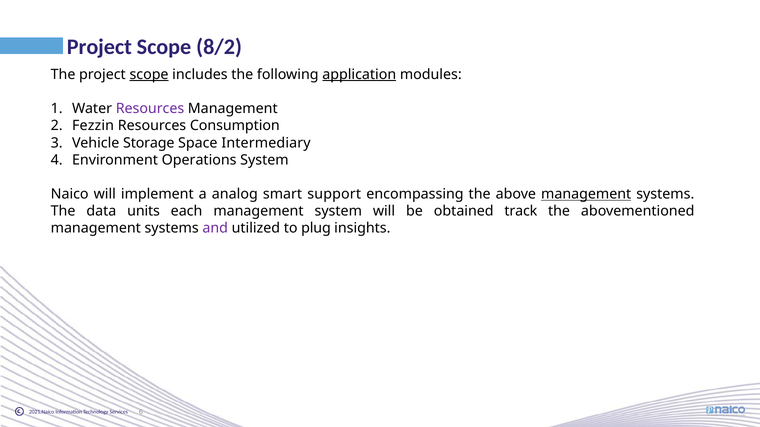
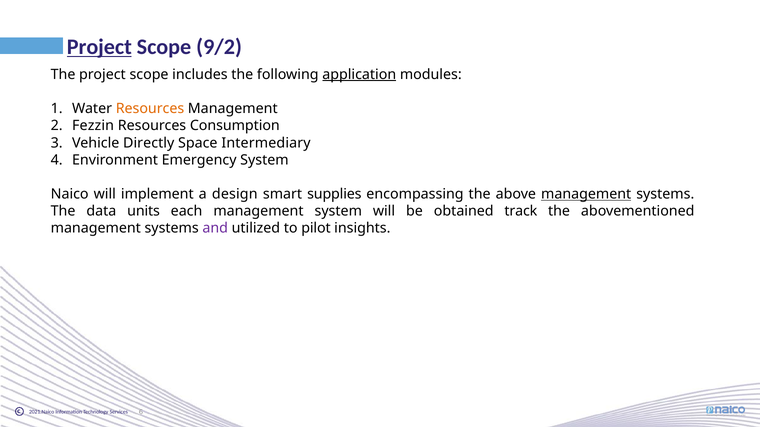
Project at (99, 47) underline: none -> present
8/2: 8/2 -> 9/2
scope at (149, 75) underline: present -> none
Resources at (150, 109) colour: purple -> orange
Storage: Storage -> Directly
Operations: Operations -> Emergency
analog: analog -> design
support: support -> supplies
plug: plug -> pilot
